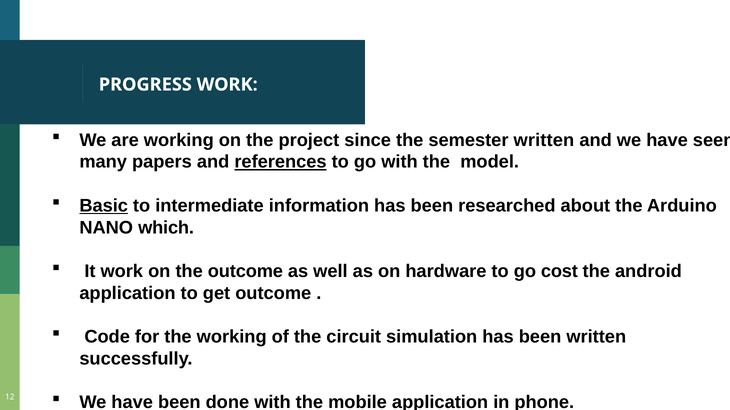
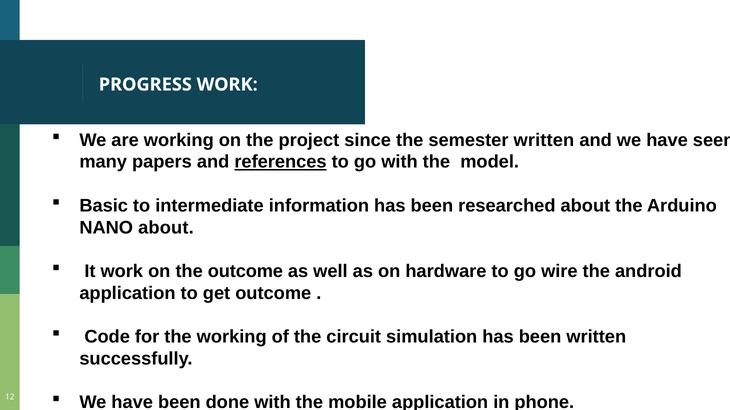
Basic underline: present -> none
NANO which: which -> about
cost: cost -> wire
